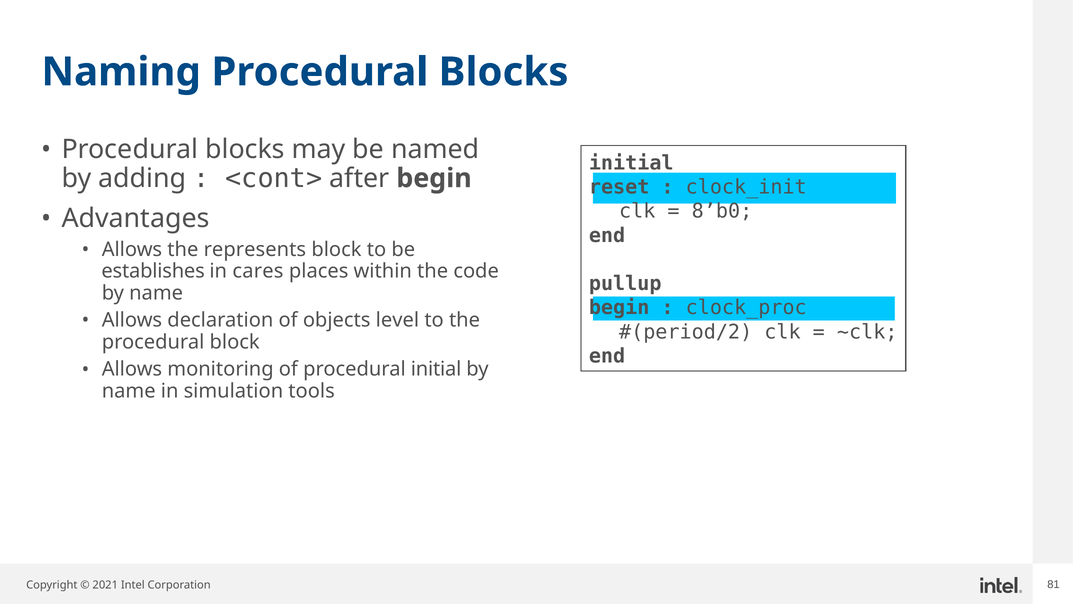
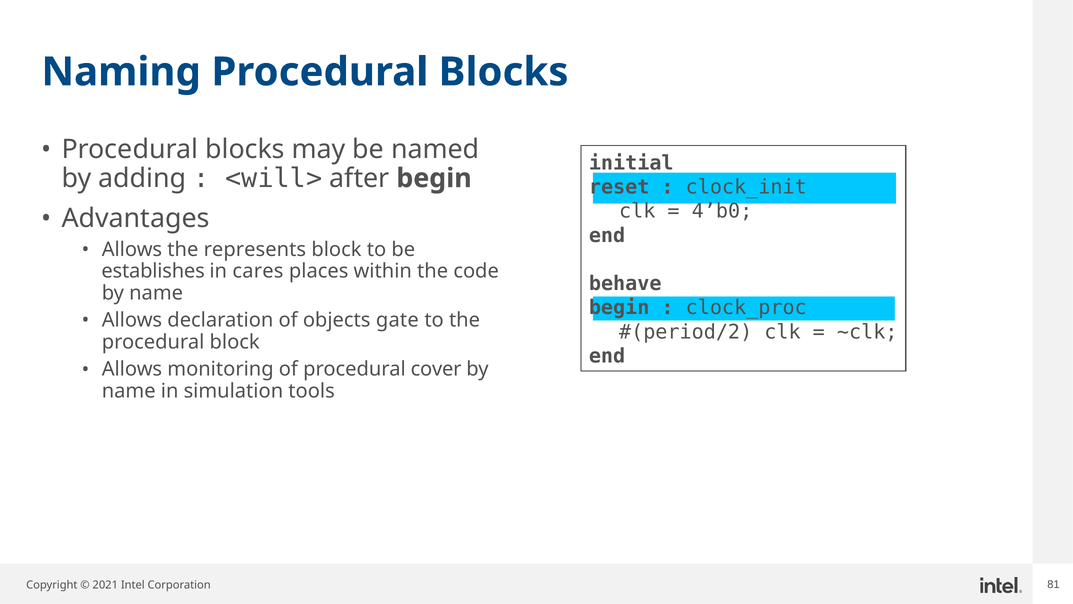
<cont>: <cont> -> <will>
8’b0: 8’b0 -> 4’b0
pullup: pullup -> behave
level: level -> gate
procedural initial: initial -> cover
